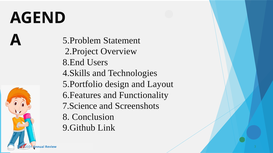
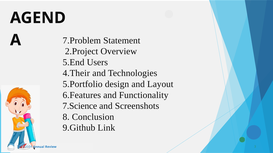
5.Problem: 5.Problem -> 7.Problem
8.End: 8.End -> 5.End
4.Skills: 4.Skills -> 4.Their
